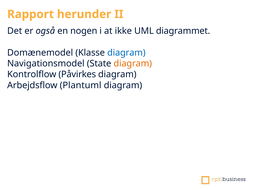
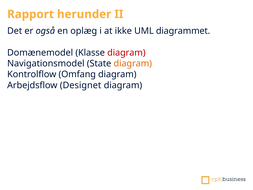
nogen: nogen -> oplæg
diagram at (126, 53) colour: blue -> red
Påvirkes: Påvirkes -> Omfang
Plantuml: Plantuml -> Designet
